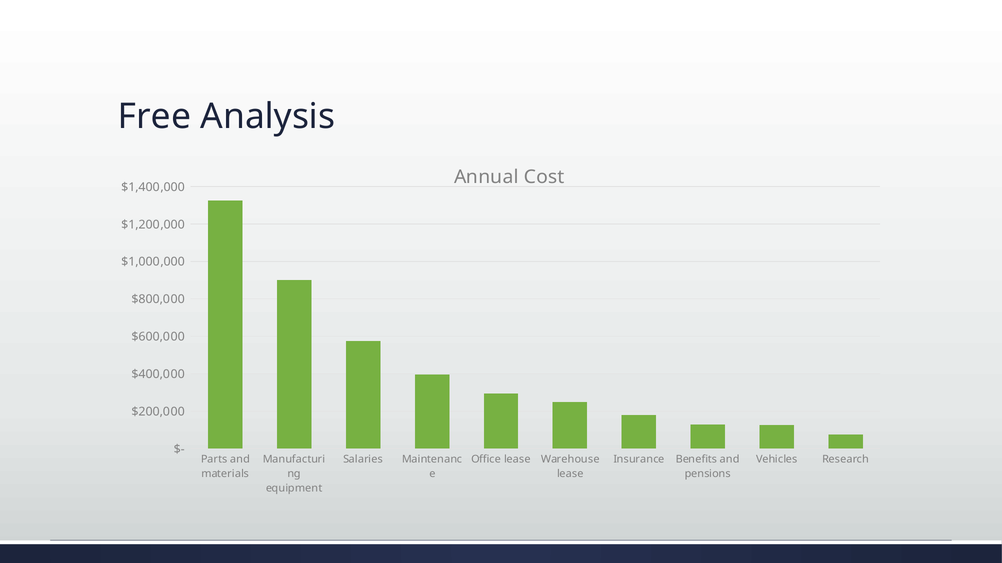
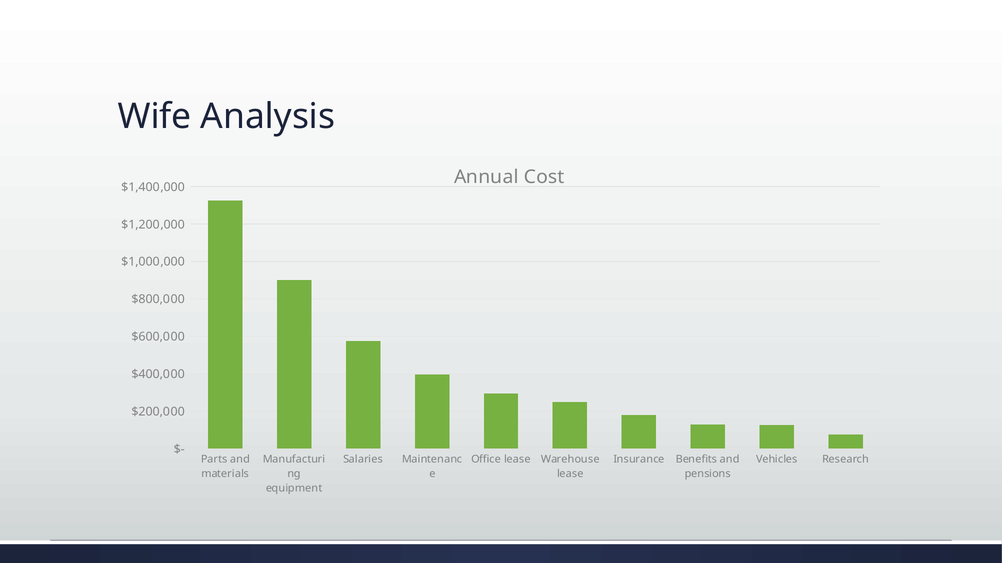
Free: Free -> Wife
